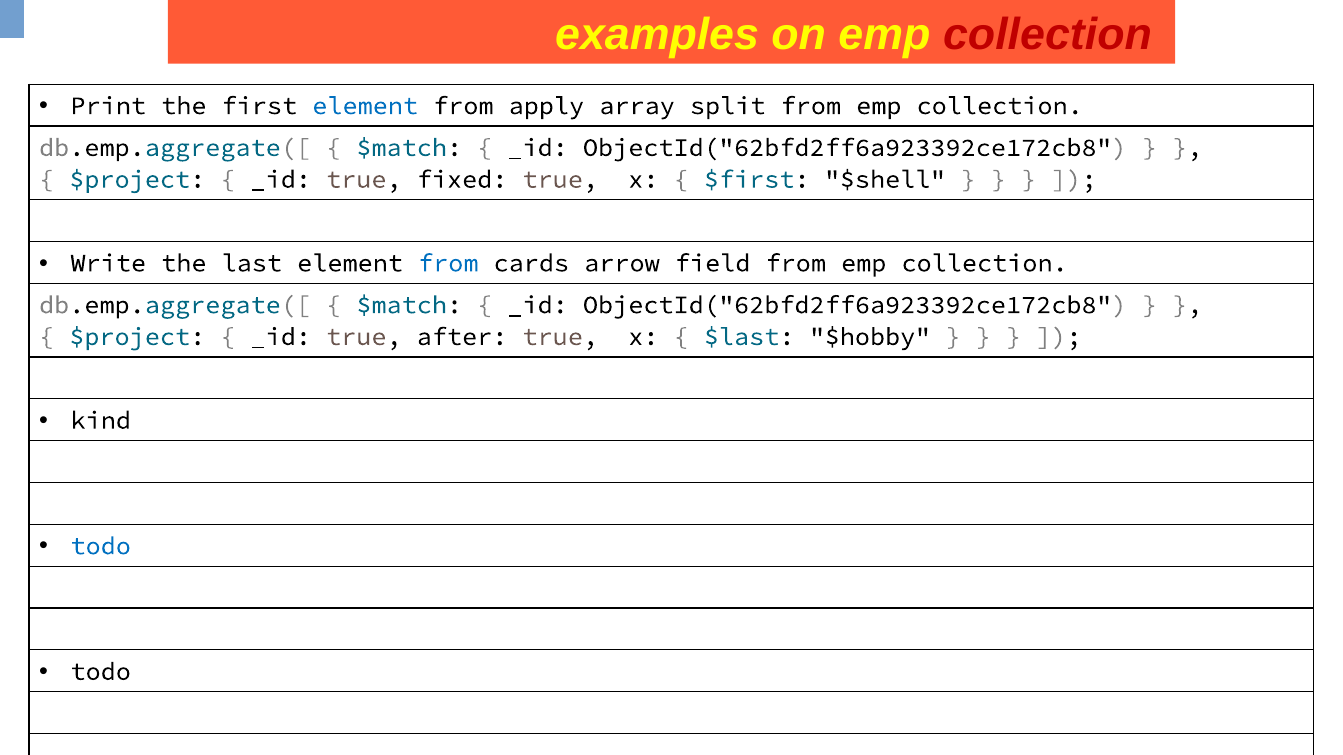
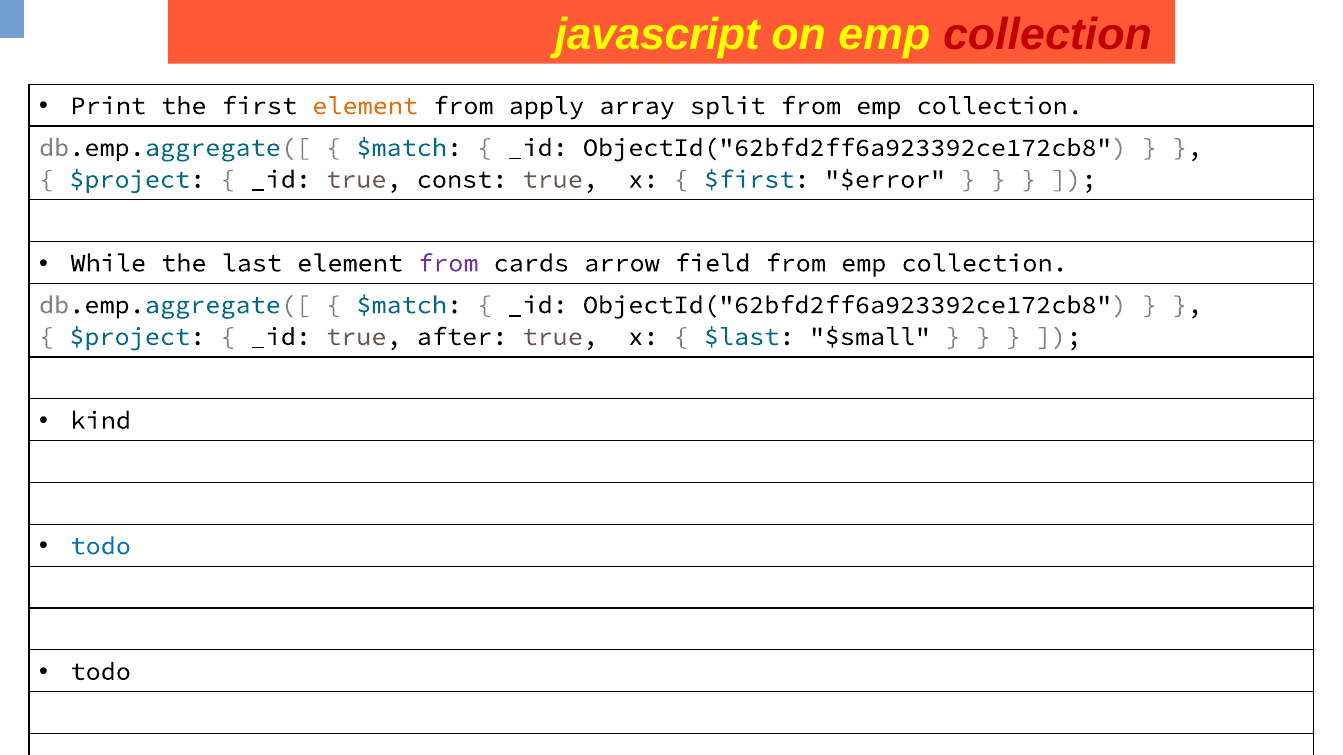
examples: examples -> javascript
element at (365, 106) colour: blue -> orange
fixed: fixed -> const
$shell: $shell -> $error
Write: Write -> While
from at (448, 263) colour: blue -> purple
$hobby: $hobby -> $small
